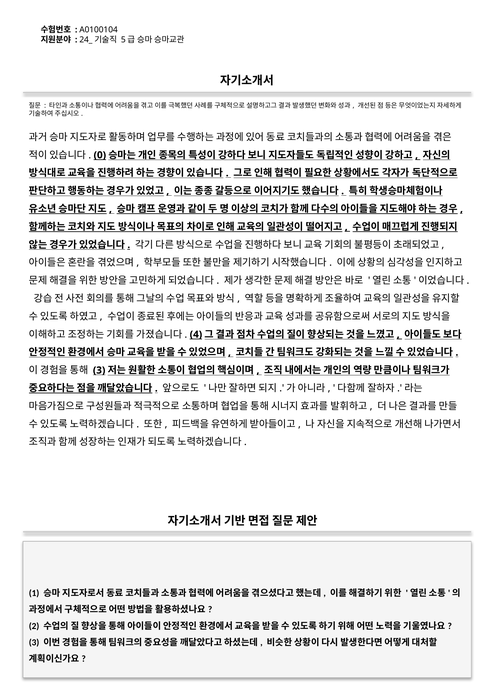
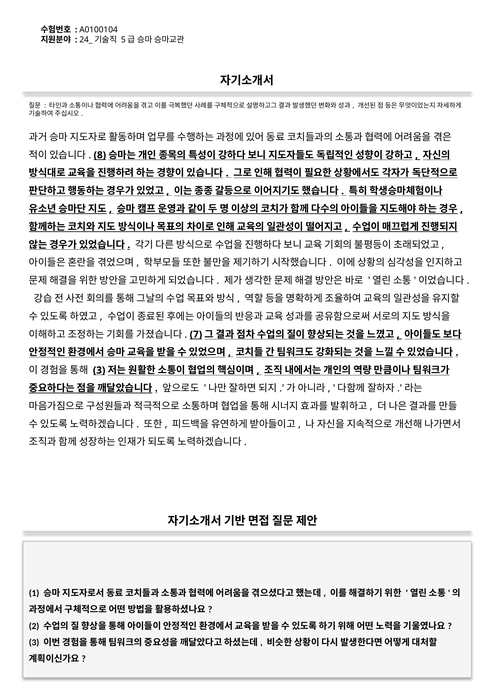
0: 0 -> 8
4: 4 -> 7
